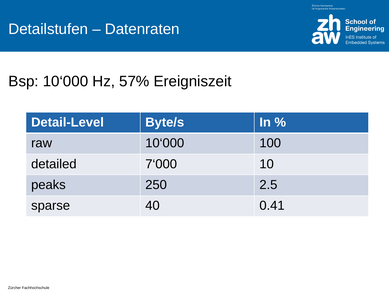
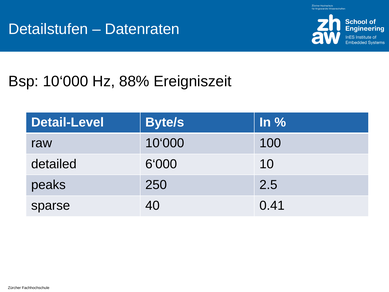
57%: 57% -> 88%
7‘000: 7‘000 -> 6‘000
